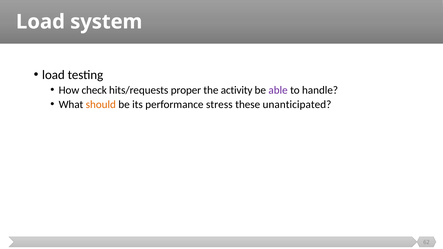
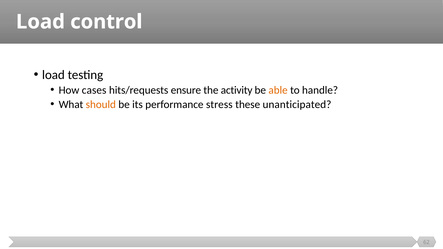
system: system -> control
check: check -> cases
proper: proper -> ensure
able colour: purple -> orange
